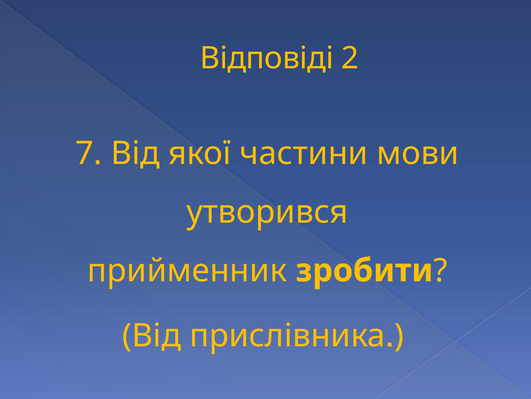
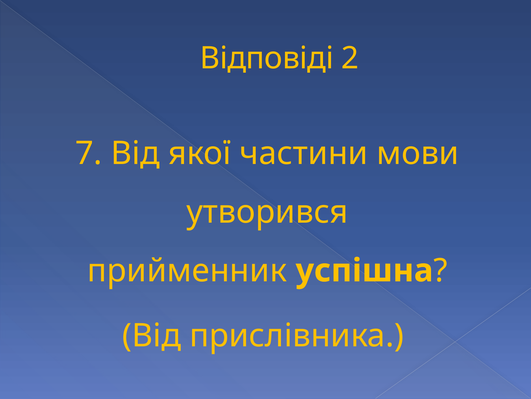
зробити: зробити -> успішна
